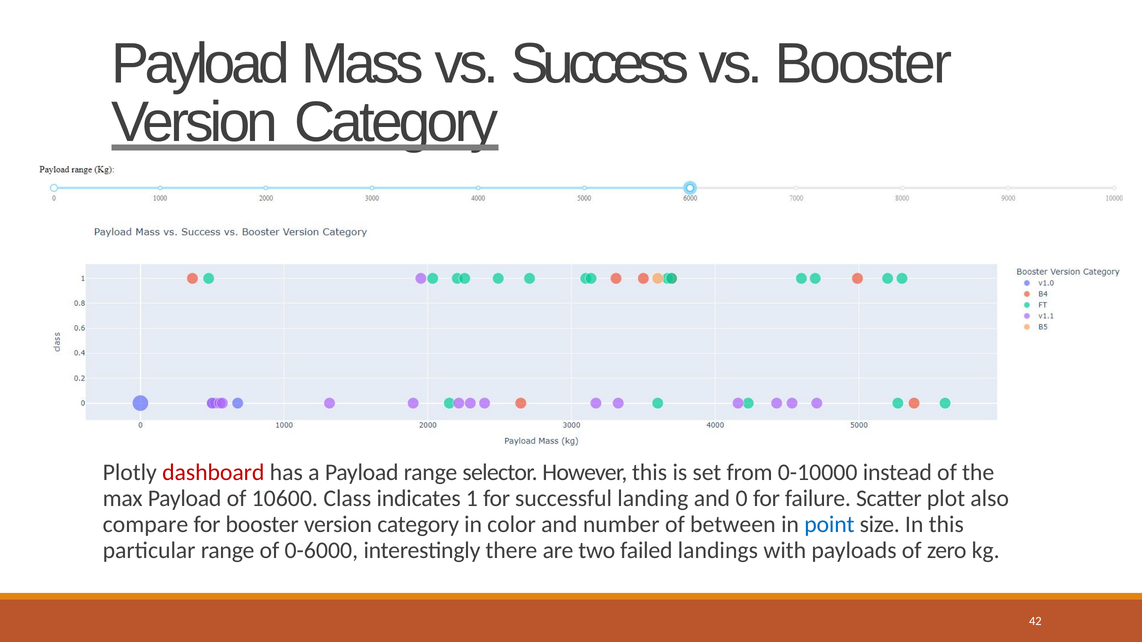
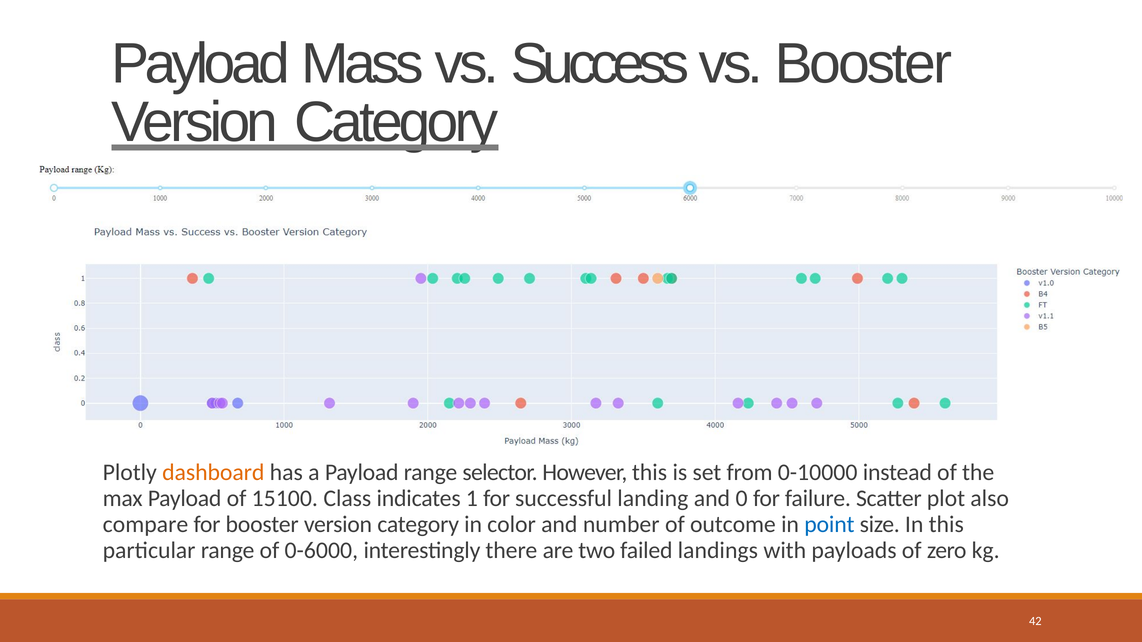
dashboard colour: red -> orange
10600: 10600 -> 15100
between: between -> outcome
